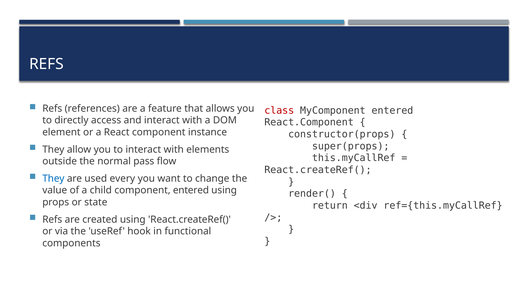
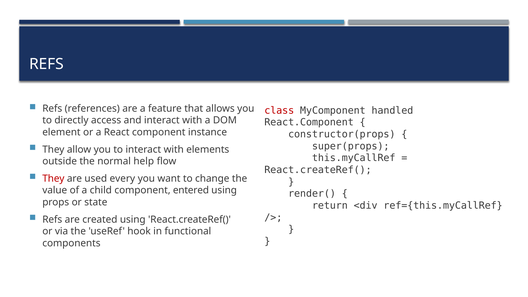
MyComponent entered: entered -> handled
pass: pass -> help
They at (53, 178) colour: blue -> red
